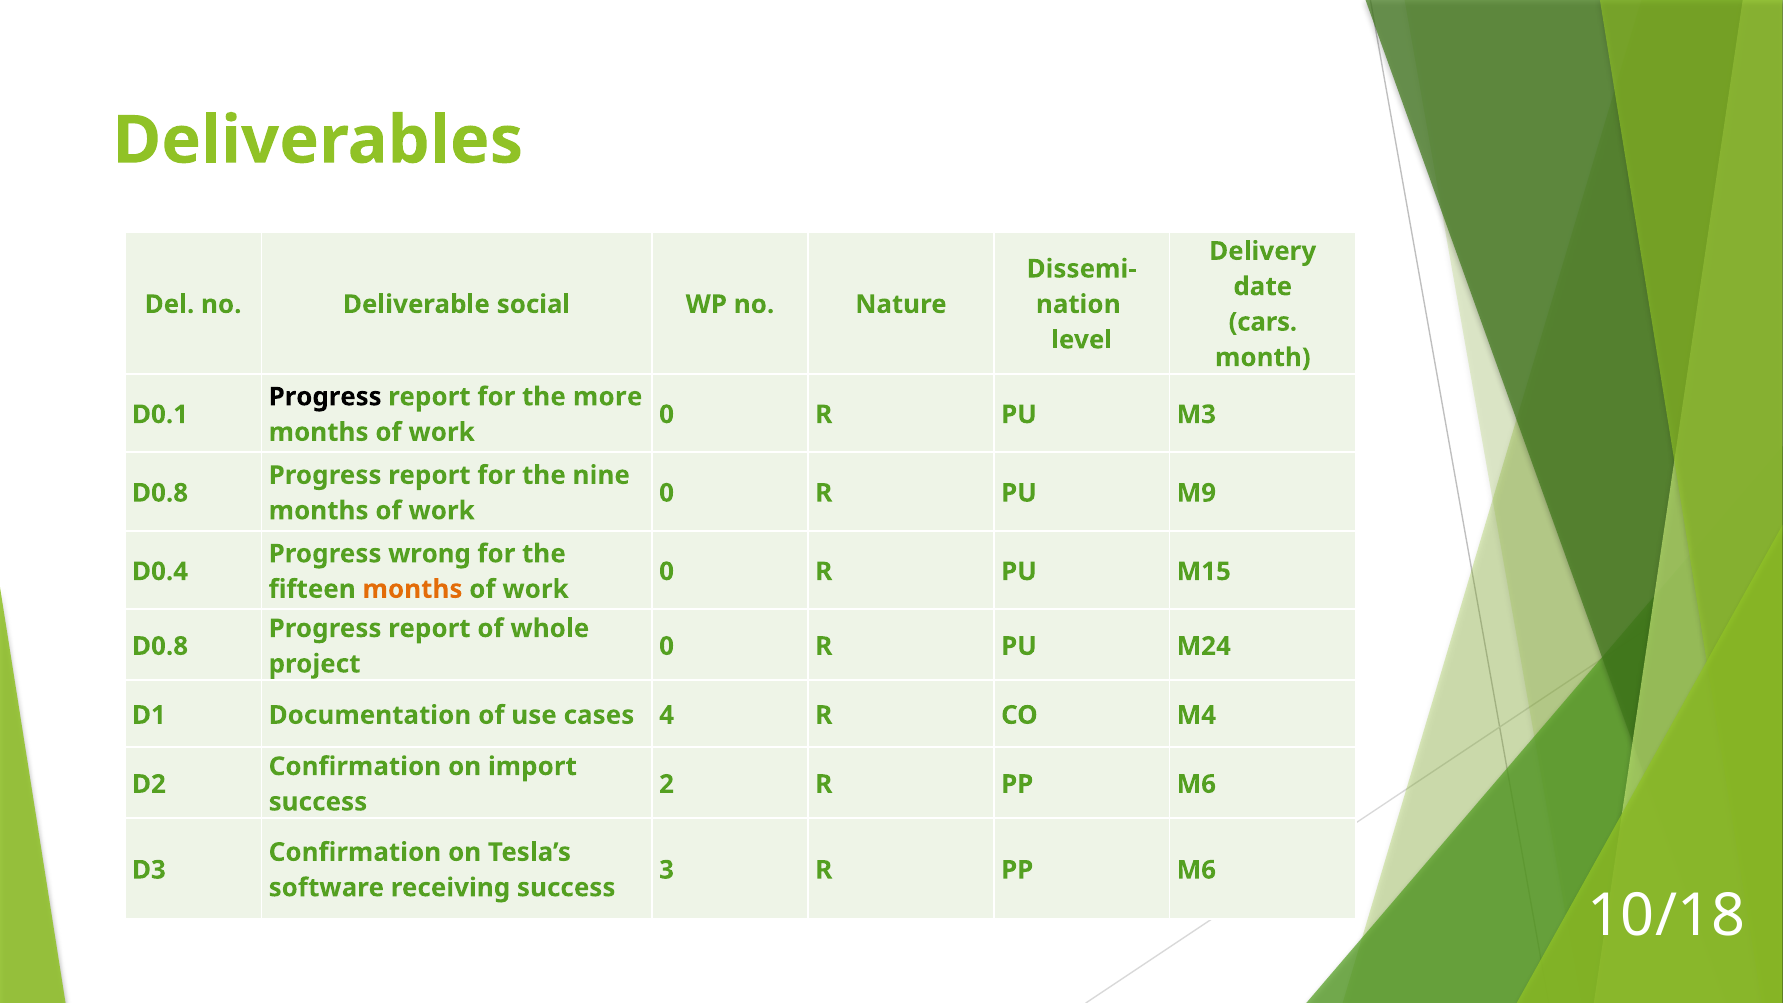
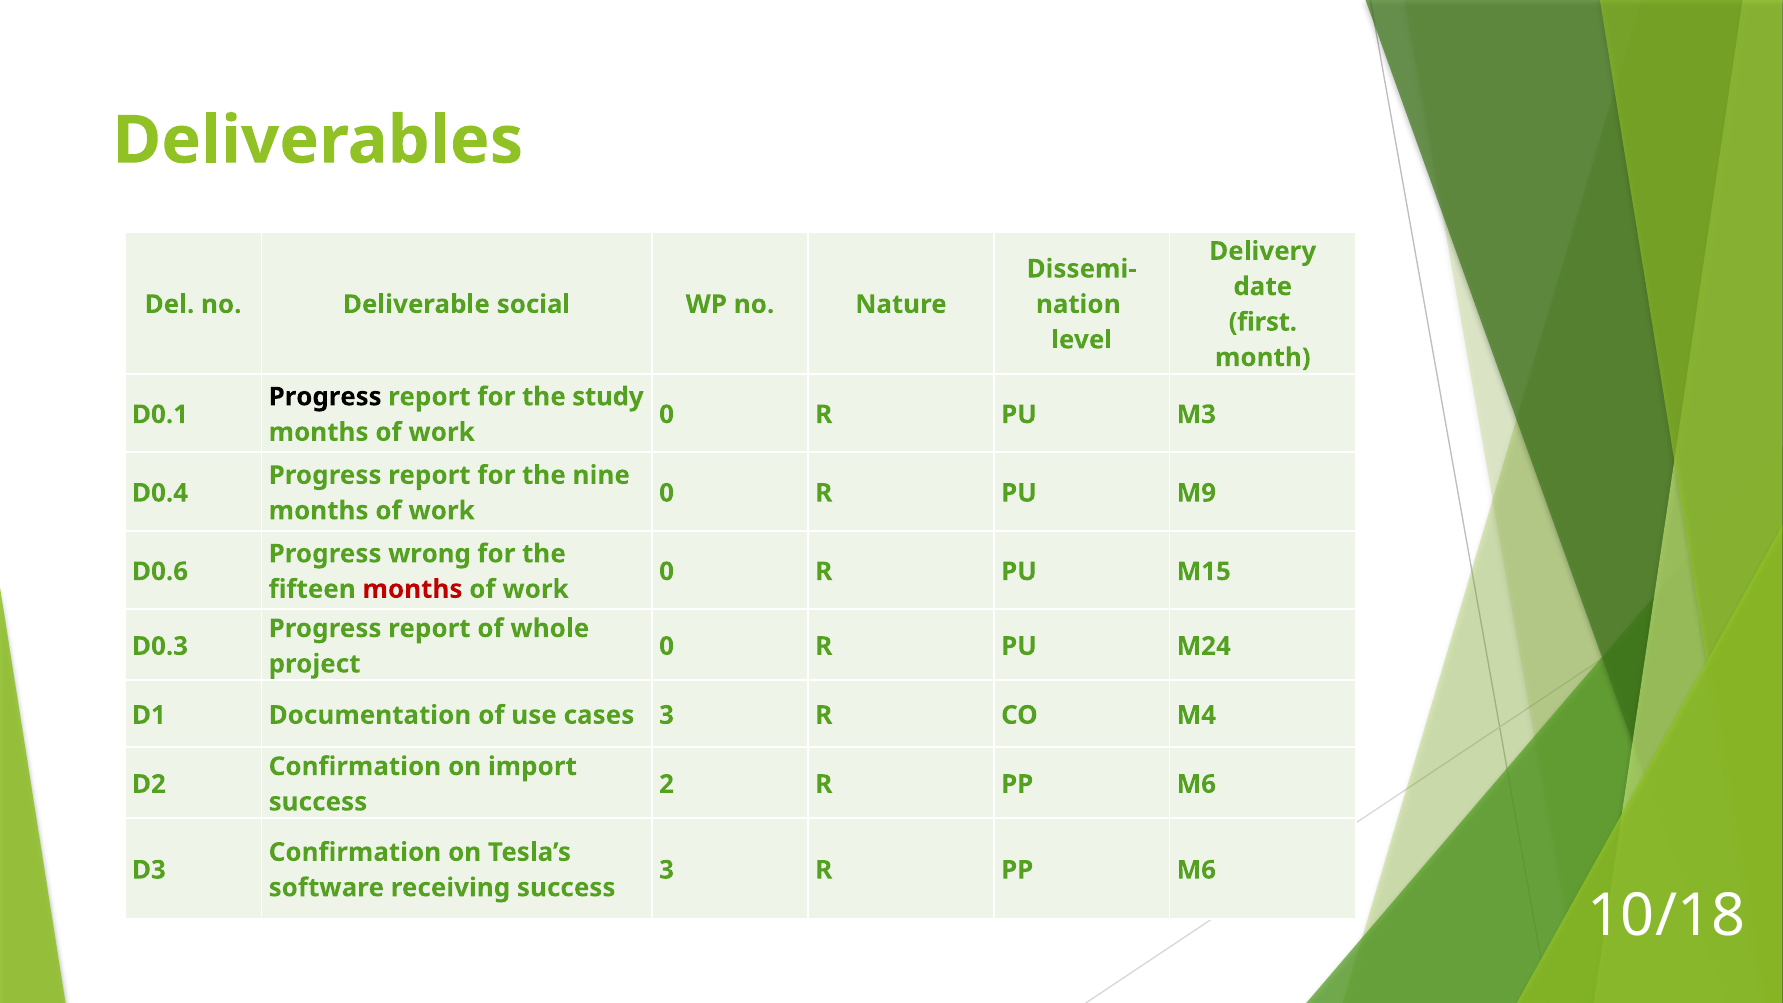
cars: cars -> first
more: more -> study
D0.8 at (160, 493): D0.8 -> D0.4
D0.4: D0.4 -> D0.6
months at (413, 589) colour: orange -> red
D0.8 at (160, 646): D0.8 -> D0.3
cases 4: 4 -> 3
